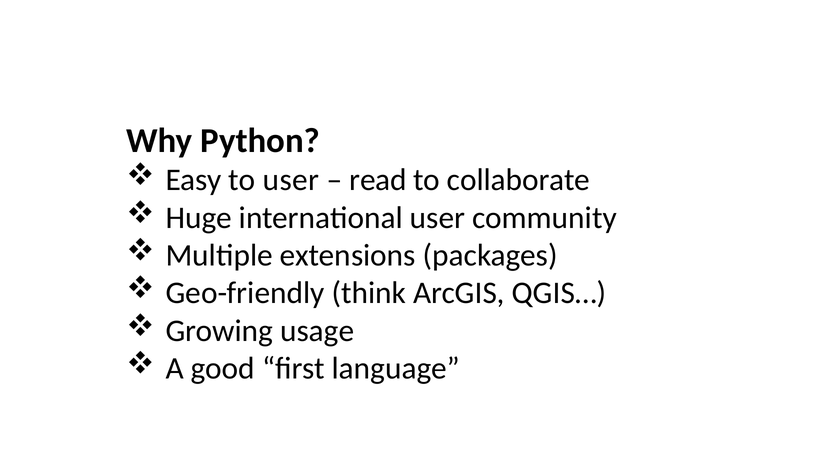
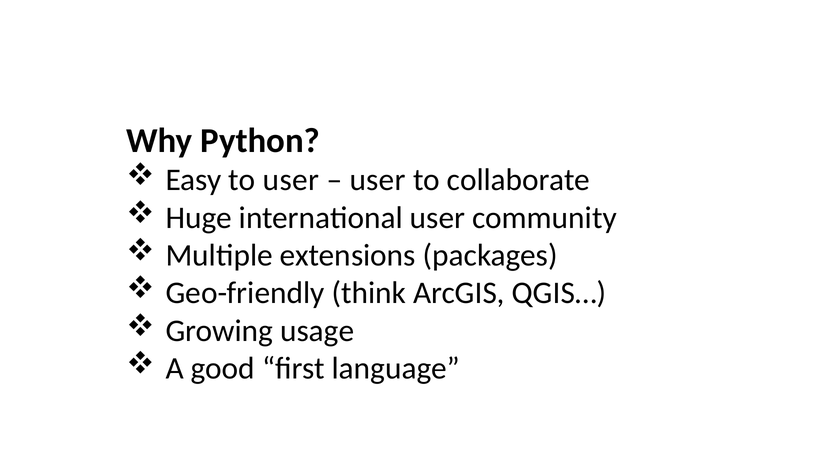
read at (378, 180): read -> user
